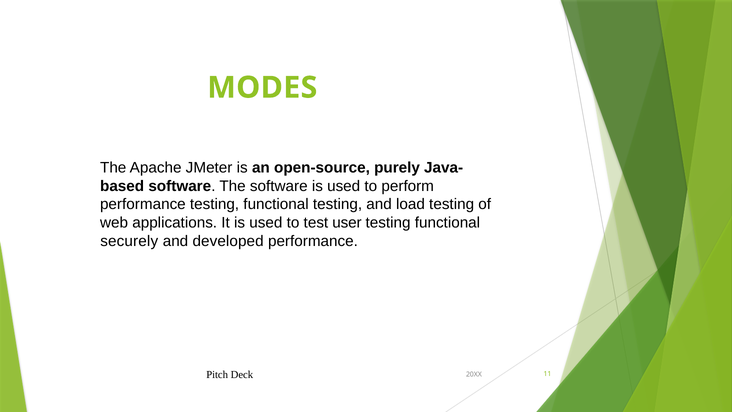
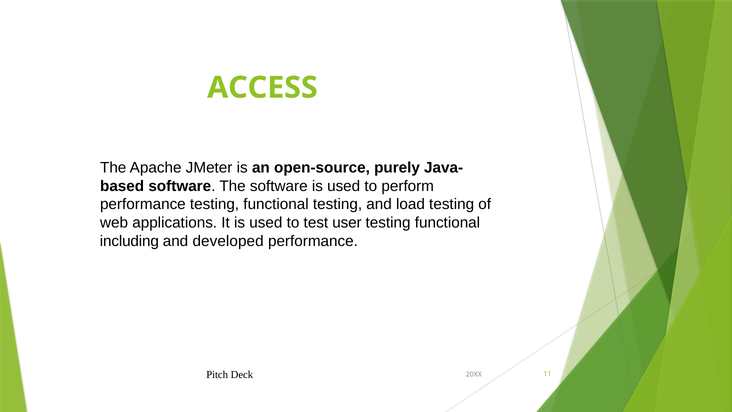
MODES: MODES -> ACCESS
securely: securely -> including
